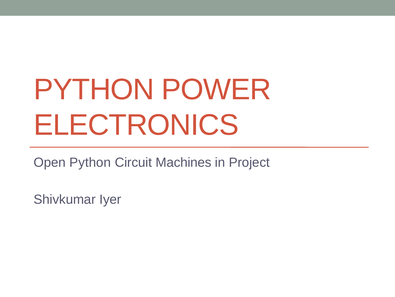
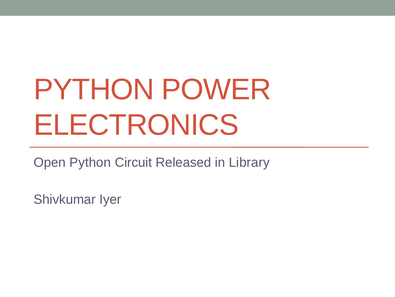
Machines: Machines -> Released
Project: Project -> Library
